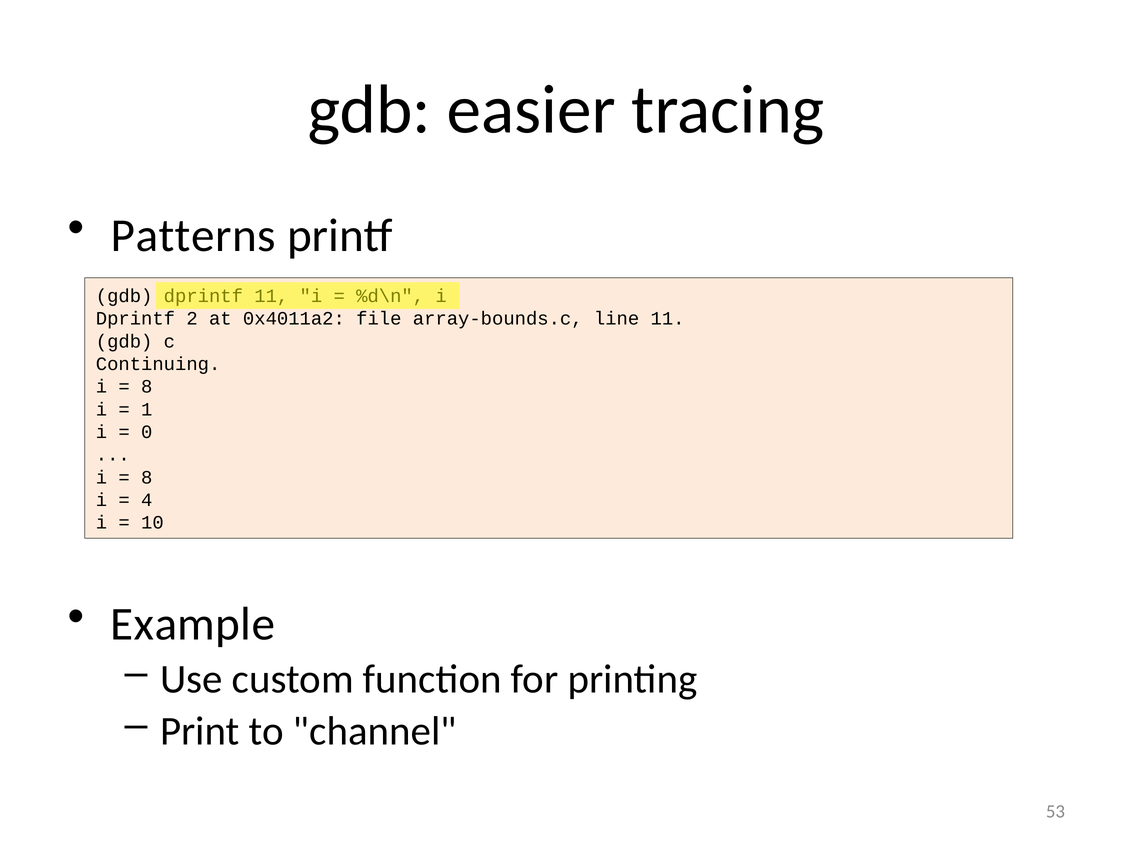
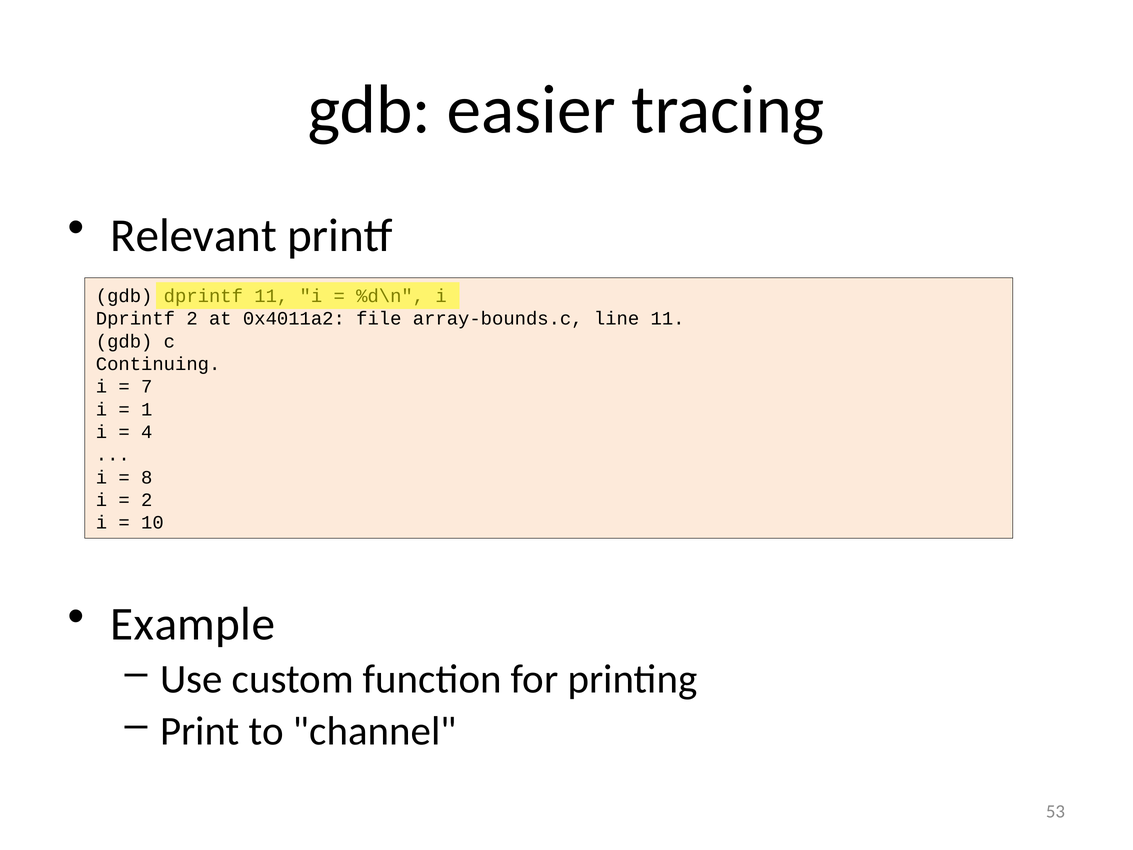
Patterns: Patterns -> Relevant
8 at (147, 387): 8 -> 7
0: 0 -> 4
4 at (147, 500): 4 -> 2
